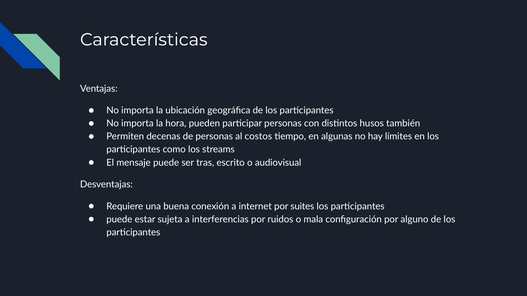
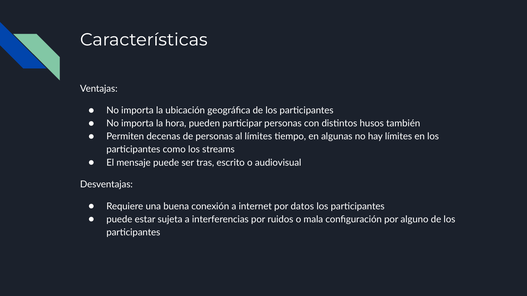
al costos: costos -> límites
suites: suites -> datos
